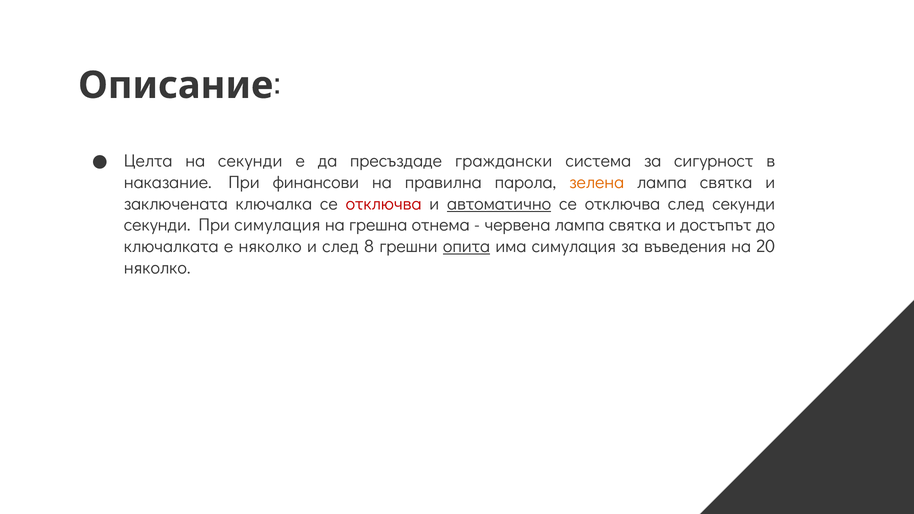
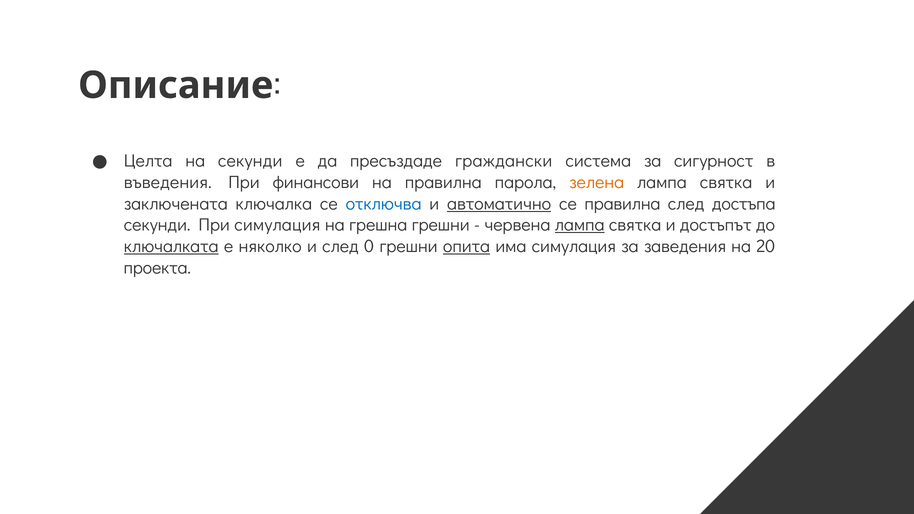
наказание: наказание -> въведения
отключва at (384, 204) colour: red -> blue
отключва at (622, 204): отключва -> правилна
след секунди: секунди -> достъпа
грешна отнема: отнема -> грешни
лампа at (580, 225) underline: none -> present
ключалката underline: none -> present
8: 8 -> 0
въведения: въведения -> заведения
няколко at (157, 268): няколко -> проекта
